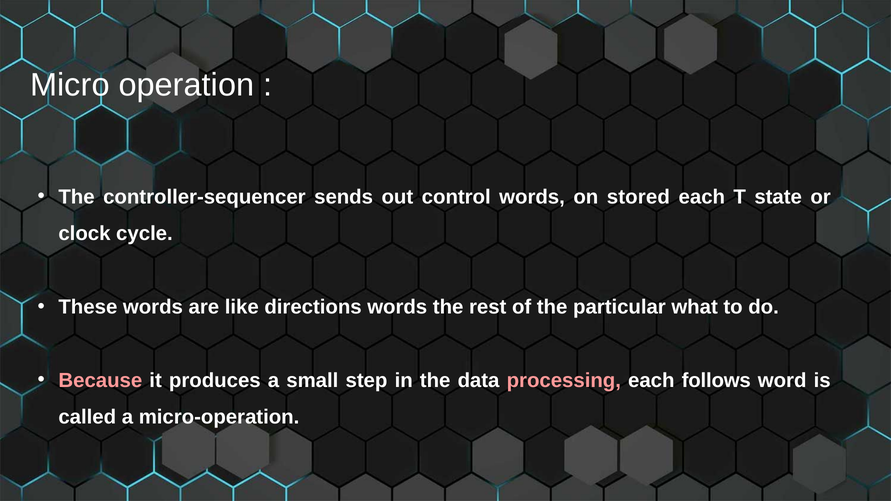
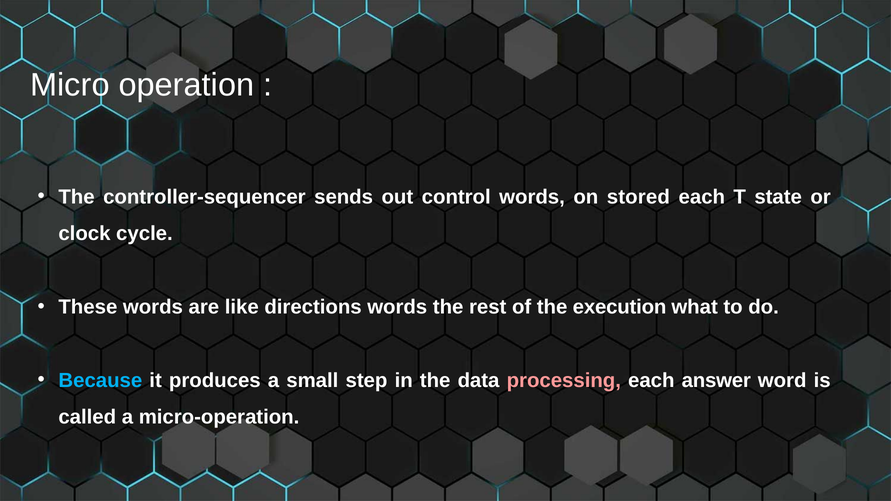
particular: particular -> execution
Because colour: pink -> light blue
follows: follows -> answer
